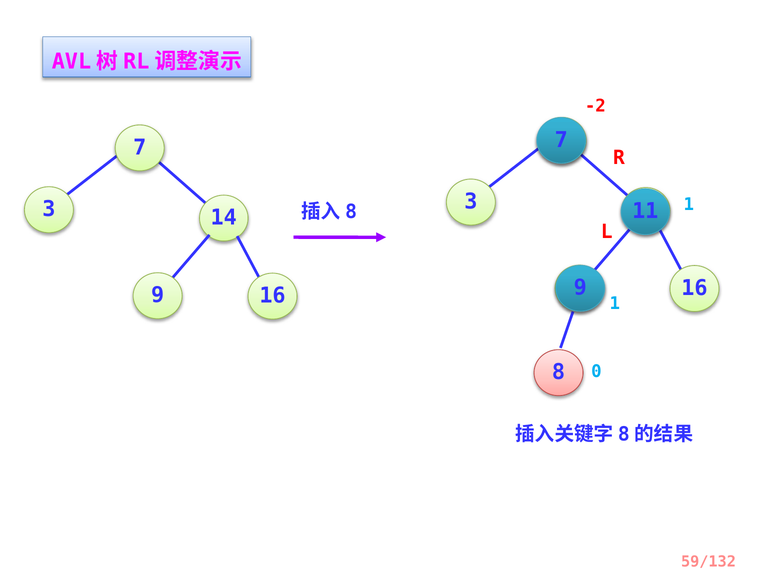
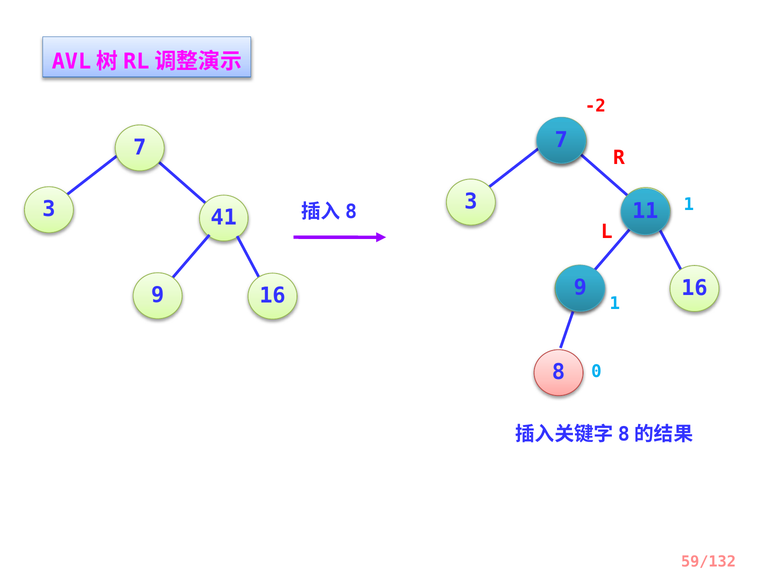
14: 14 -> 41
